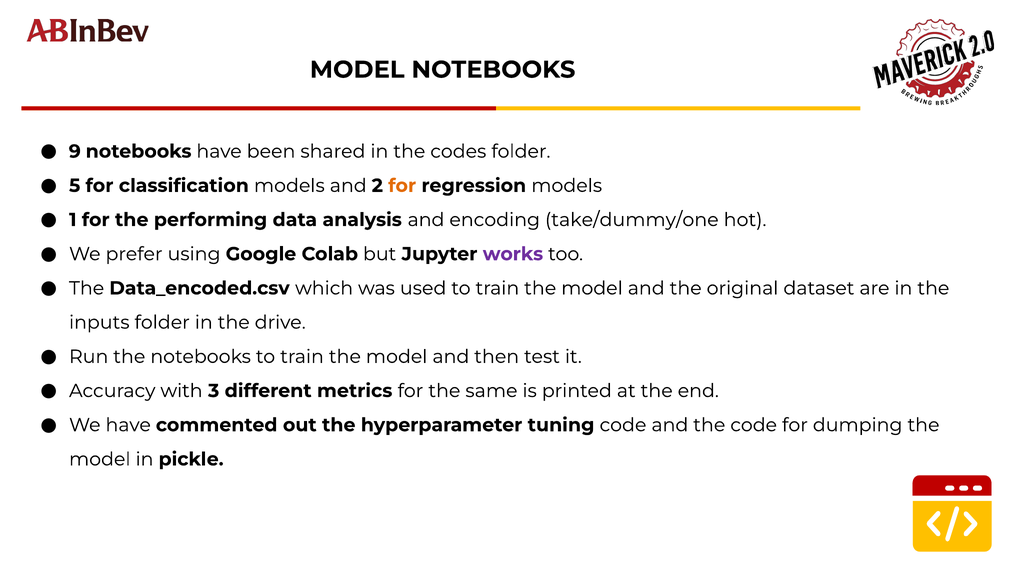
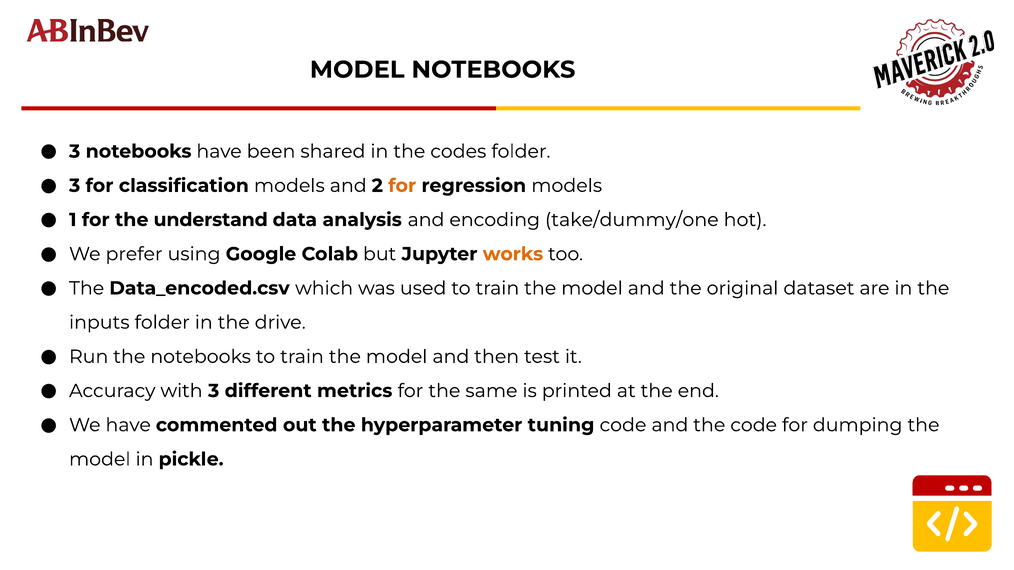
9 at (75, 152): 9 -> 3
5 at (75, 186): 5 -> 3
performing: performing -> understand
works colour: purple -> orange
